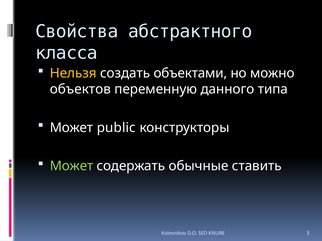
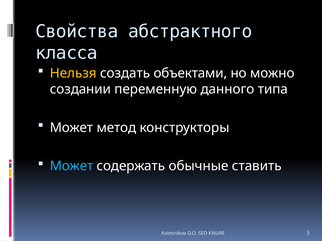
объектов: объектов -> создании
public: public -> метод
Может at (72, 166) colour: light green -> light blue
